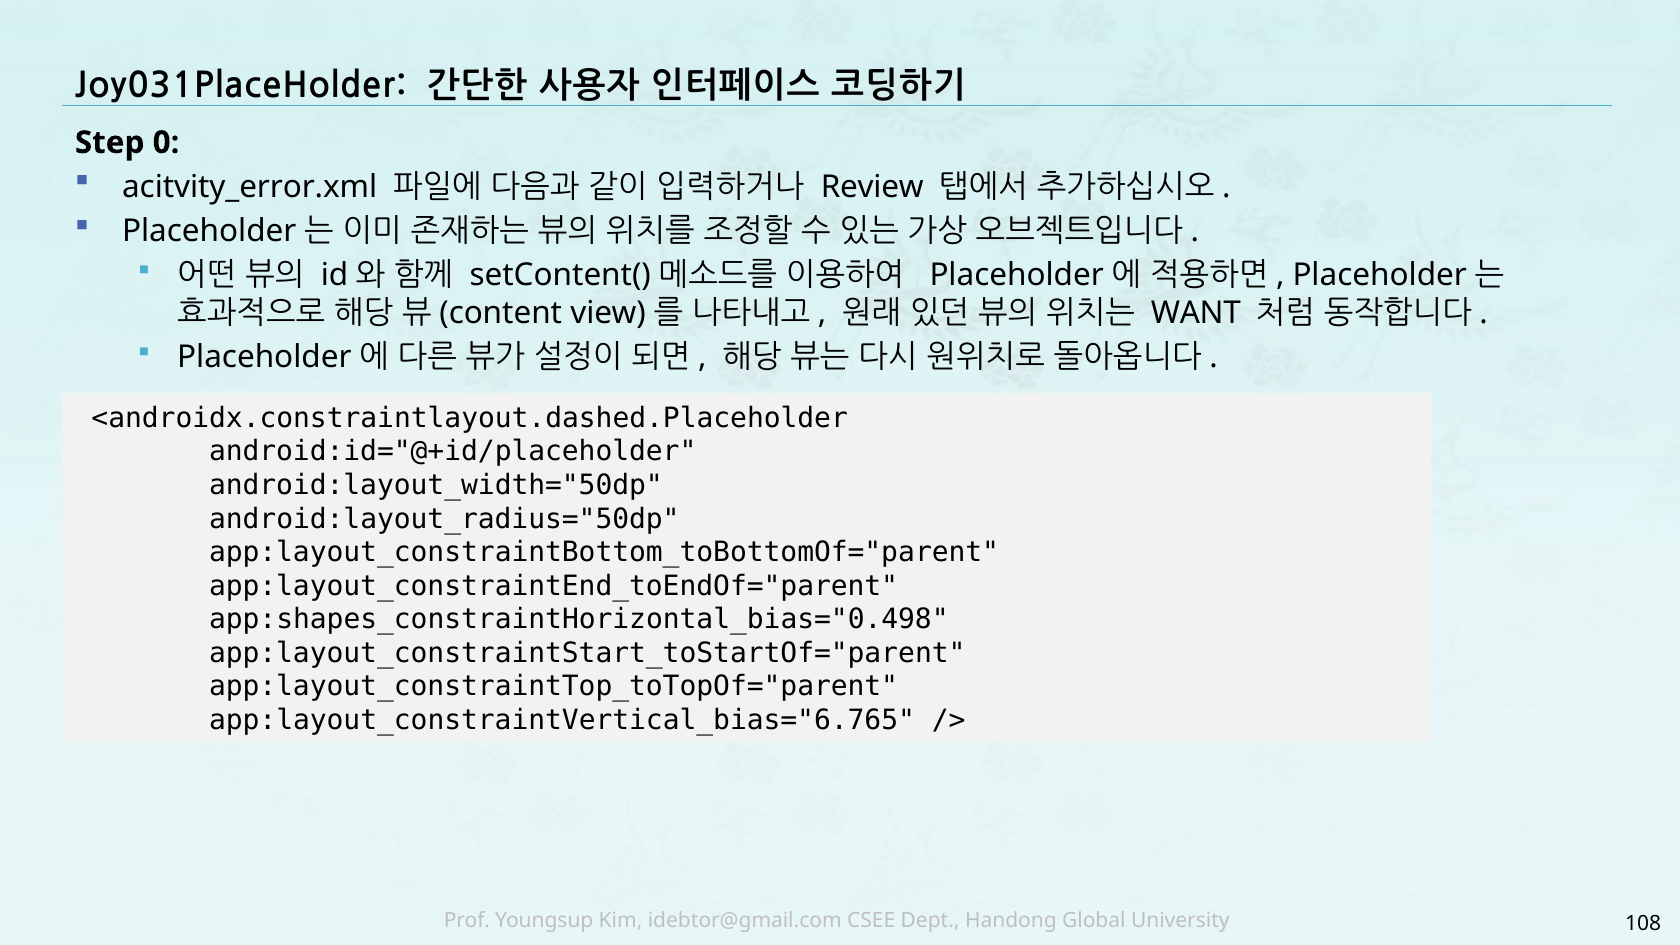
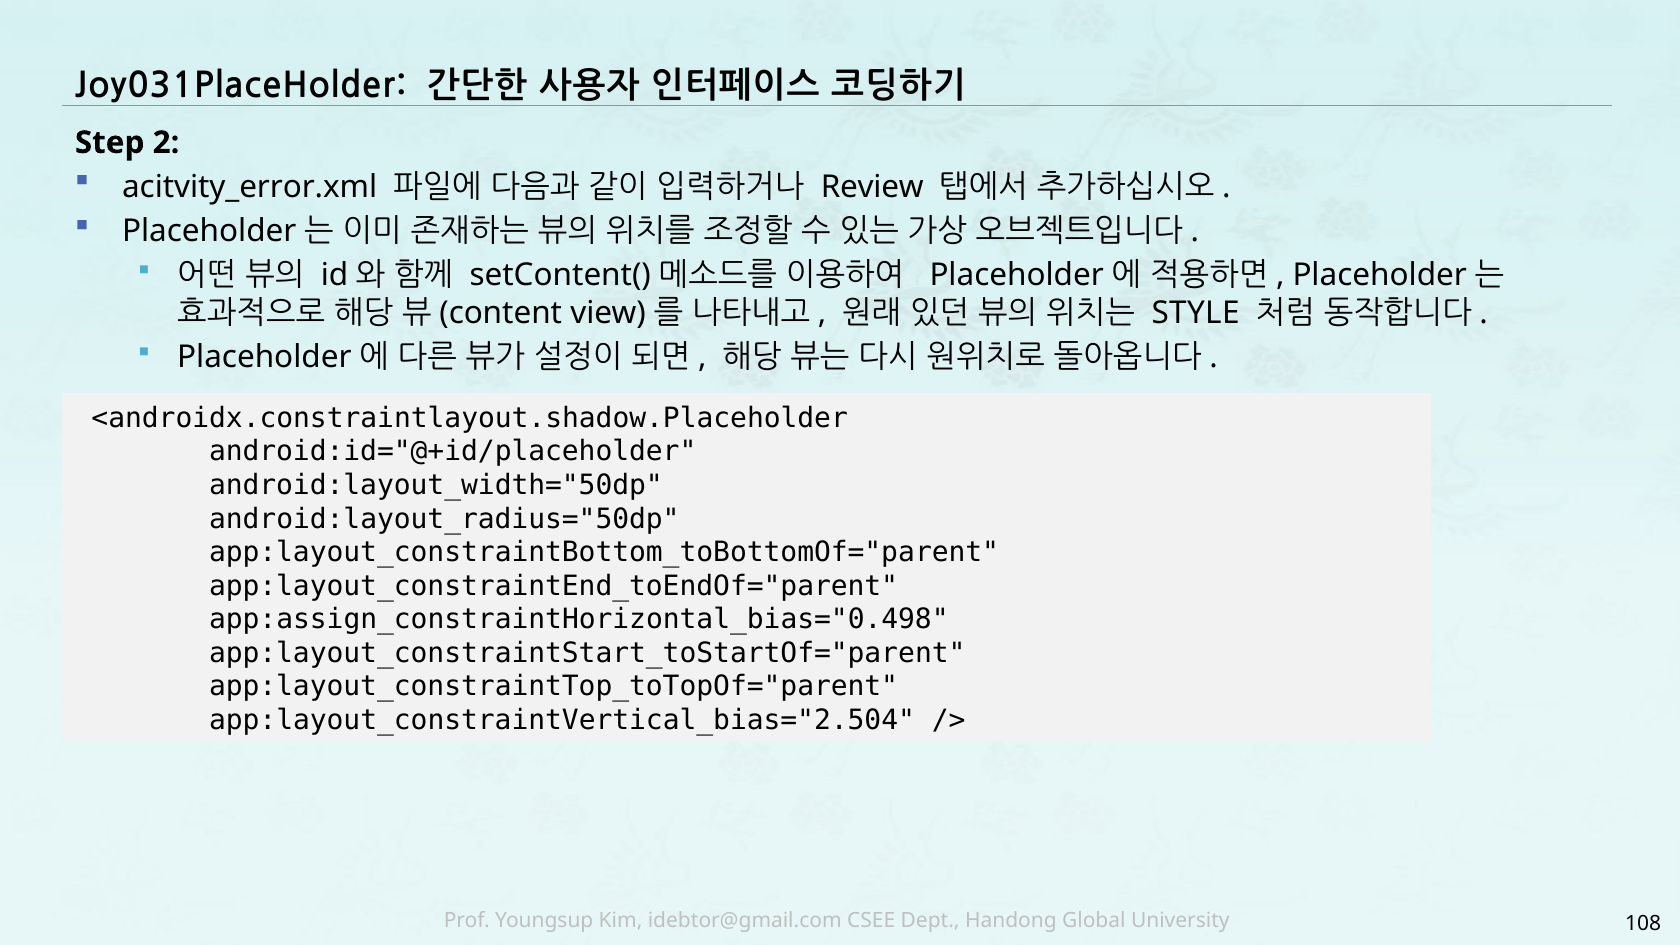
0: 0 -> 2
WANT: WANT -> STYLE
<androidx.constraintlayout.dashed.Placeholder: <androidx.constraintlayout.dashed.Placeholder -> <androidx.constraintlayout.shadow.Placeholder
app:shapes_constraintHorizontal_bias="0.498: app:shapes_constraintHorizontal_bias="0.498 -> app:assign_constraintHorizontal_bias="0.498
app:layout_constraintVertical_bias="6.765: app:layout_constraintVertical_bias="6.765 -> app:layout_constraintVertical_bias="2.504
